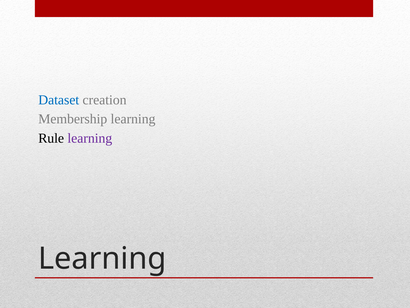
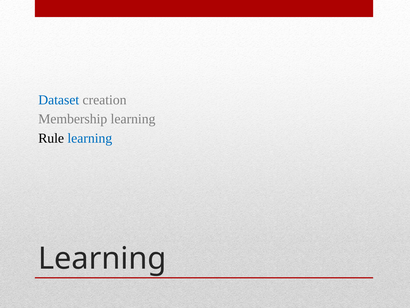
learning at (90, 138) colour: purple -> blue
